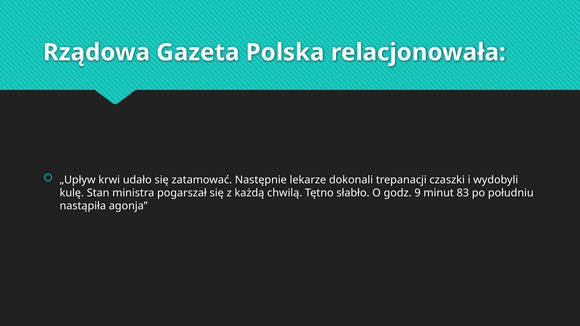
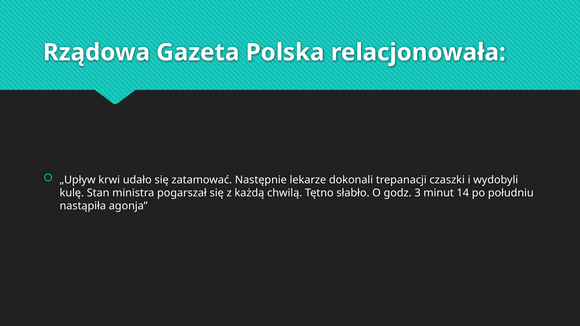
9: 9 -> 3
83: 83 -> 14
